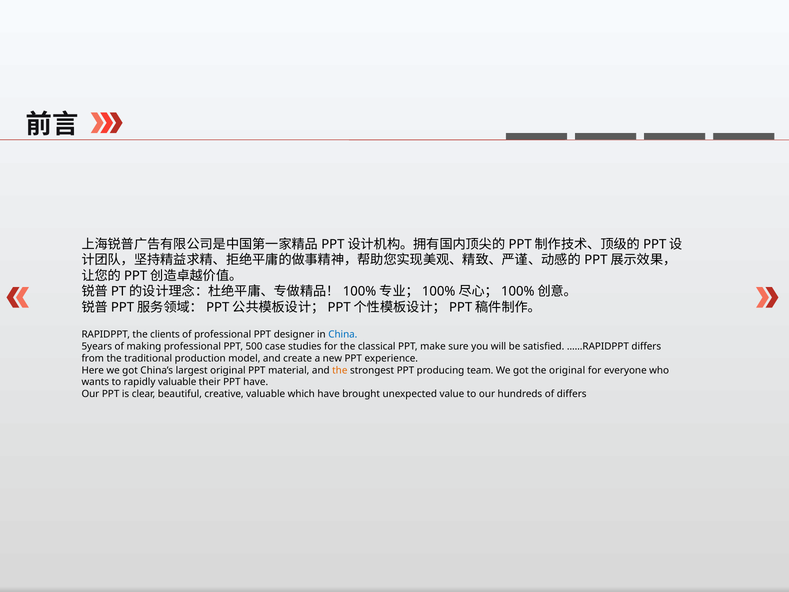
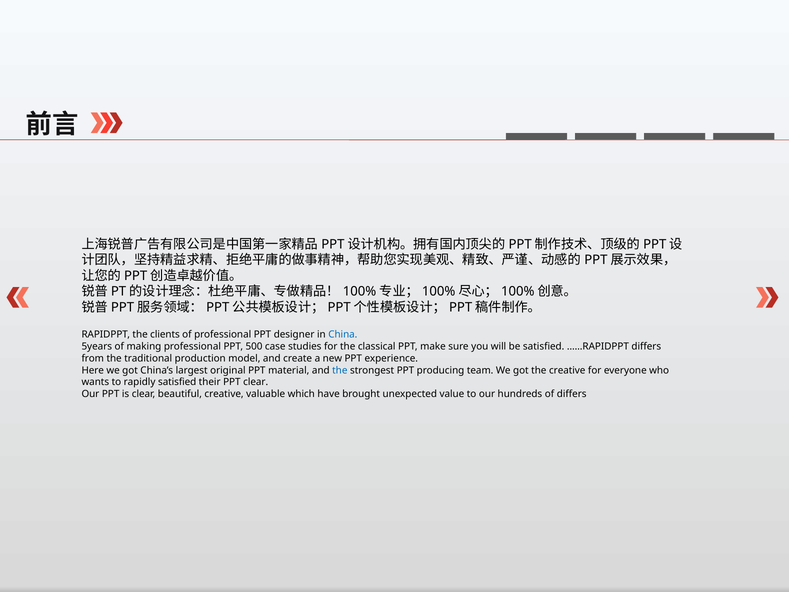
the at (340, 370) colour: orange -> blue
the original: original -> creative
rapidly valuable: valuable -> satisfied
PPT have: have -> clear
